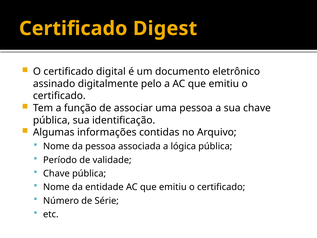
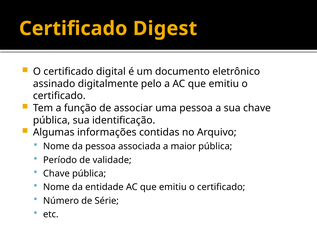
lógica: lógica -> maior
